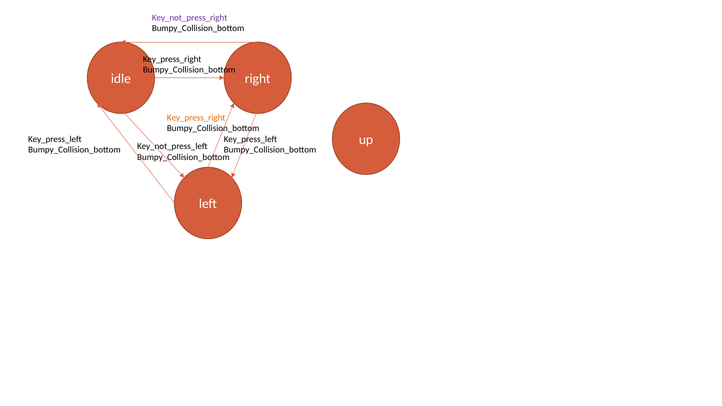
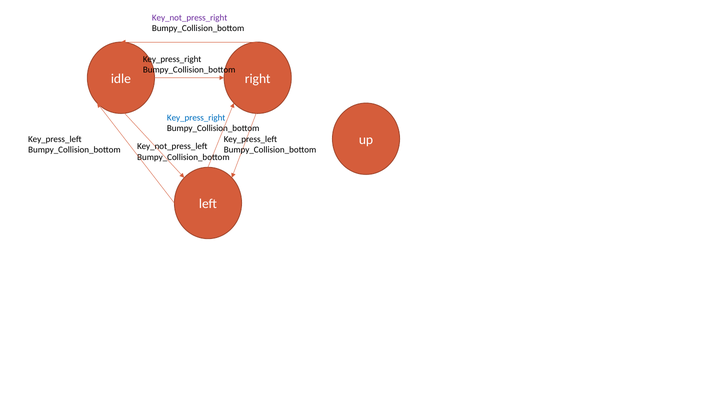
Key_press_right at (196, 118) colour: orange -> blue
